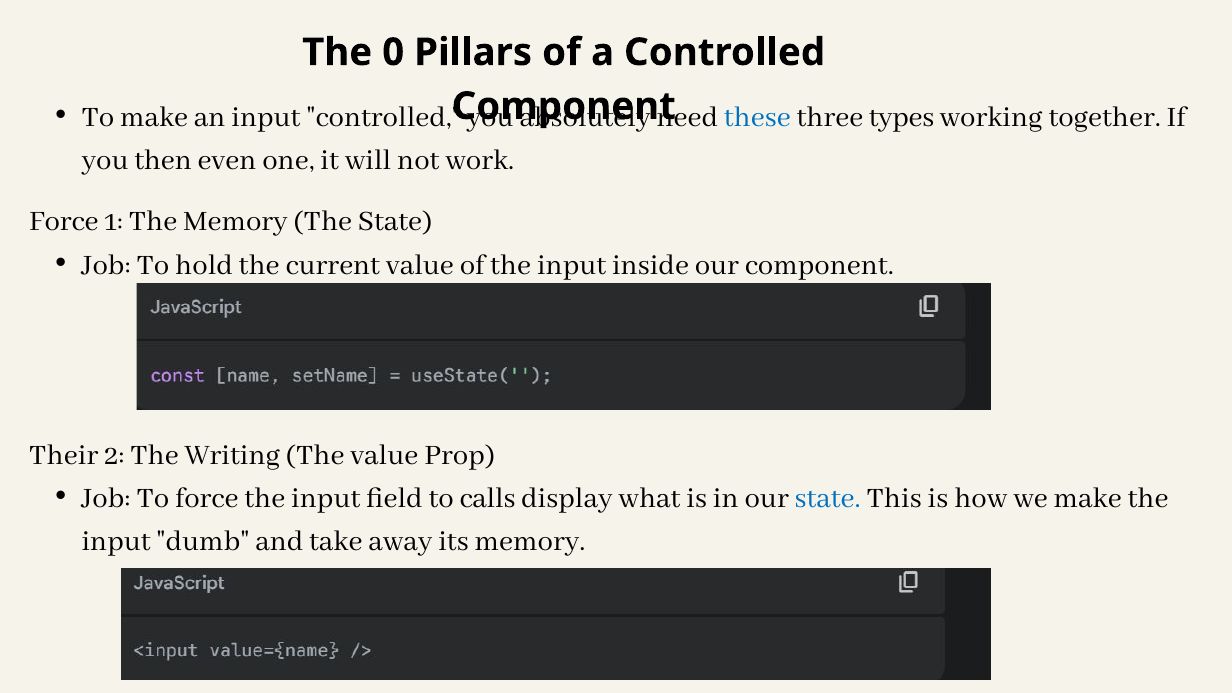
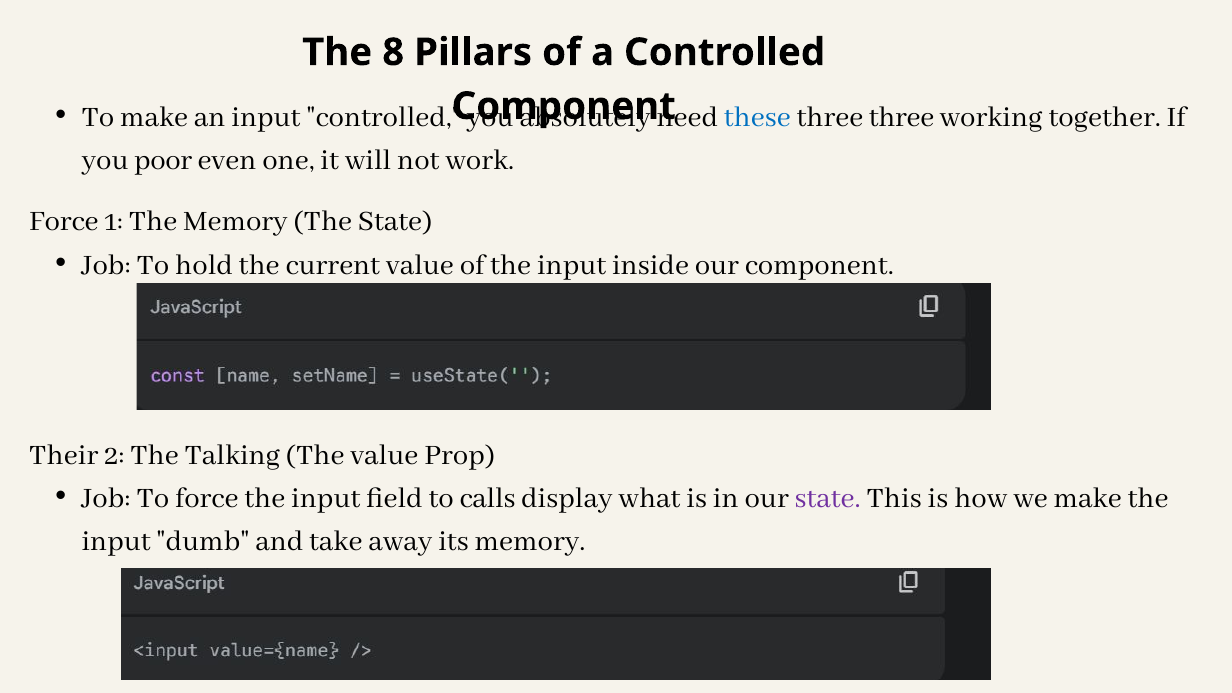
0: 0 -> 8
three types: types -> three
then: then -> poor
Writing: Writing -> Talking
state at (828, 497) colour: blue -> purple
